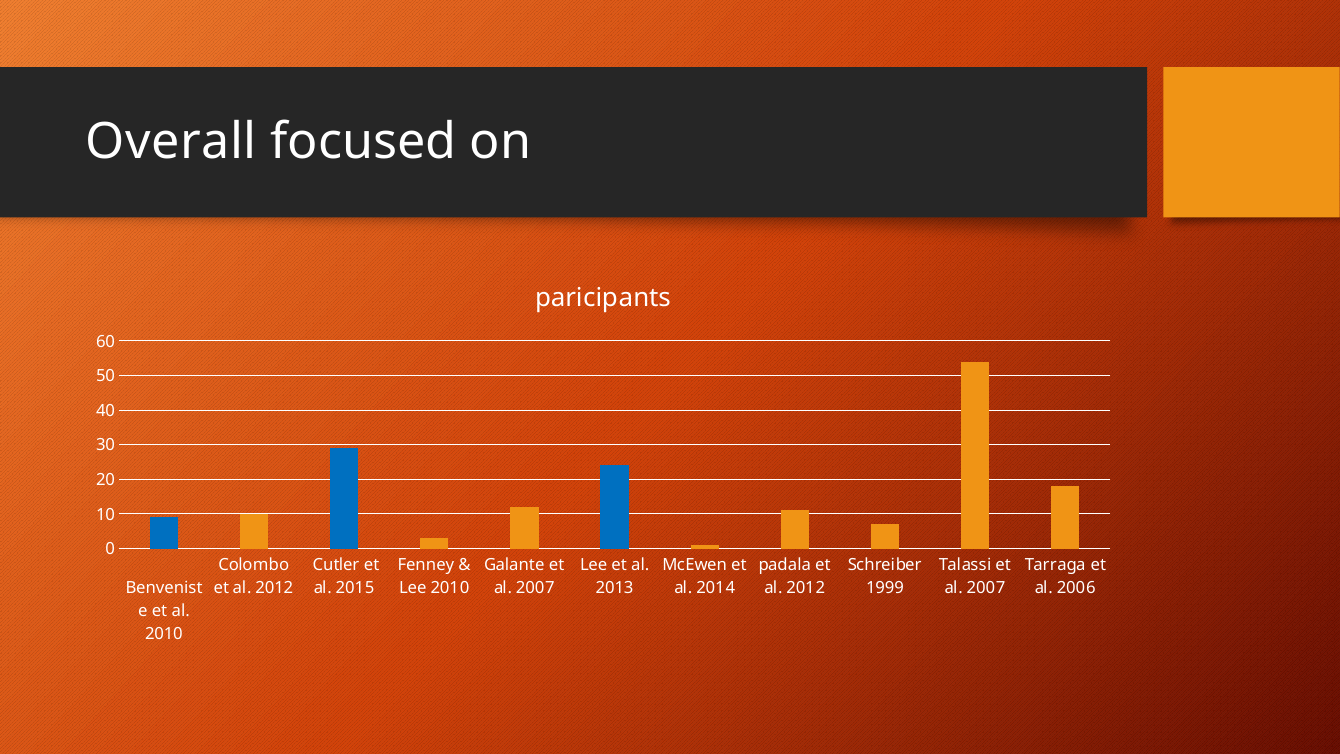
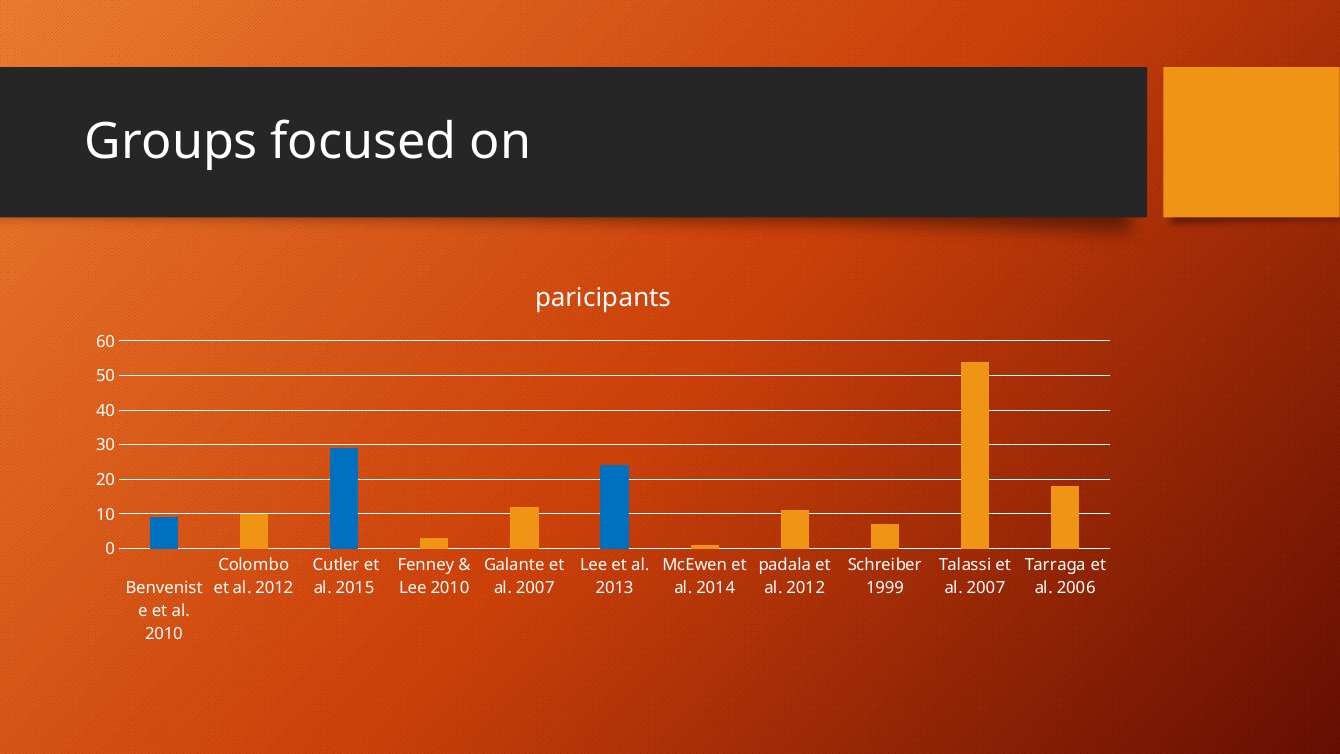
Overall: Overall -> Groups
